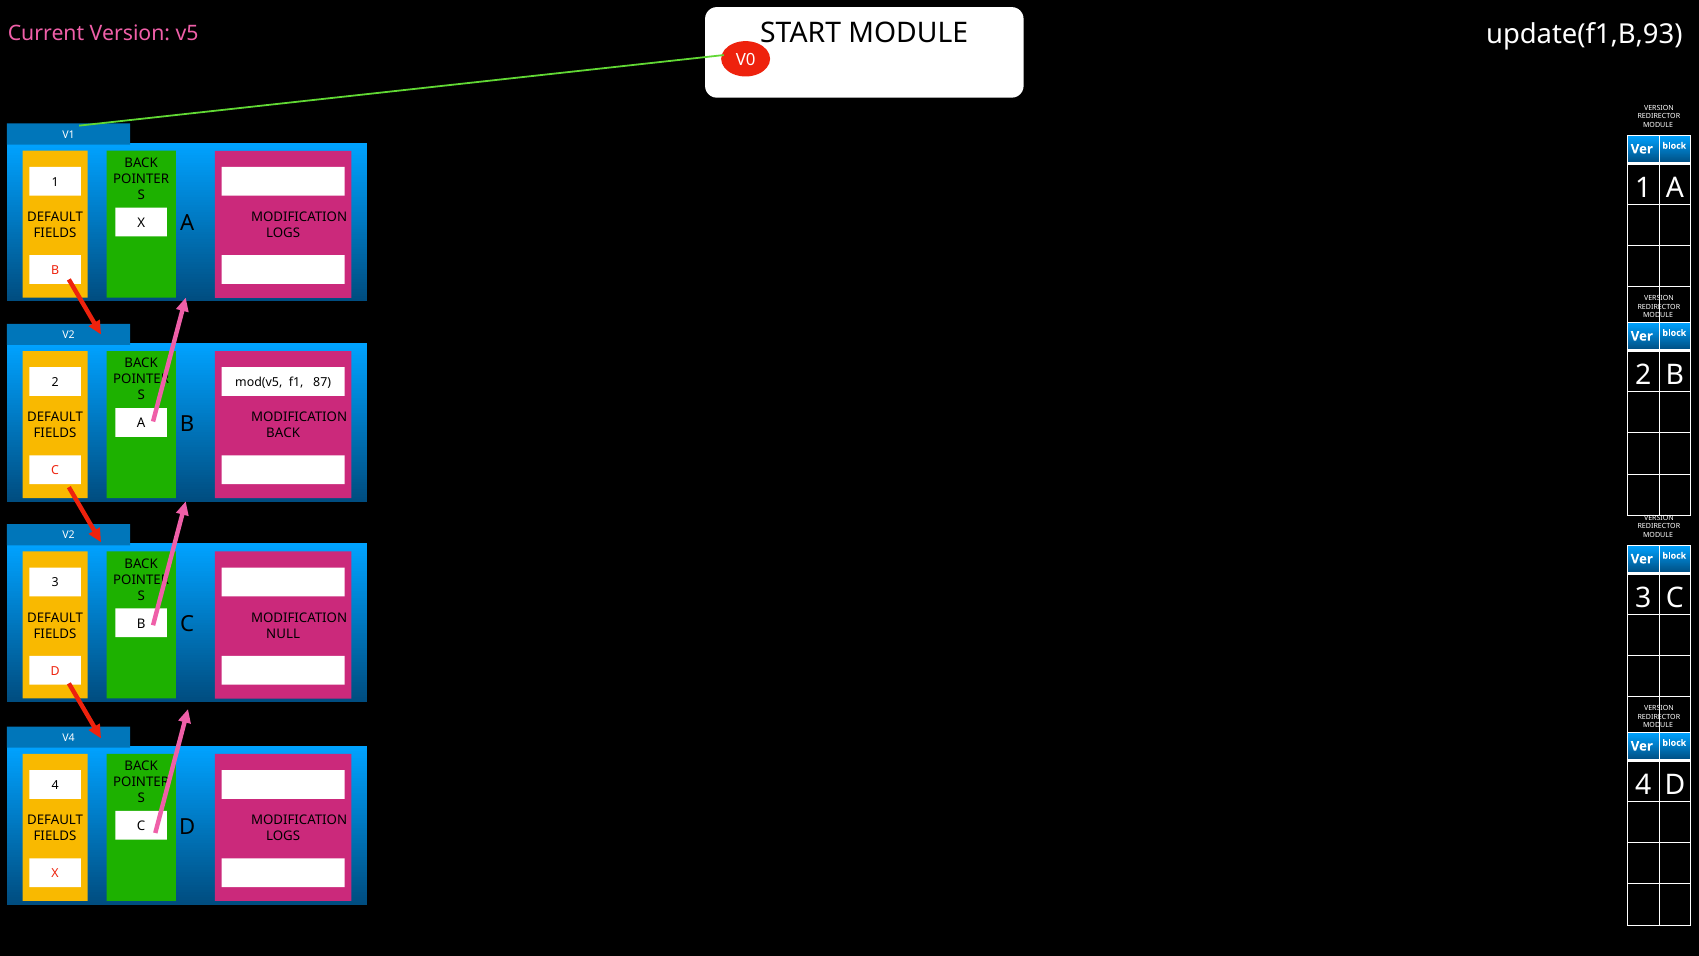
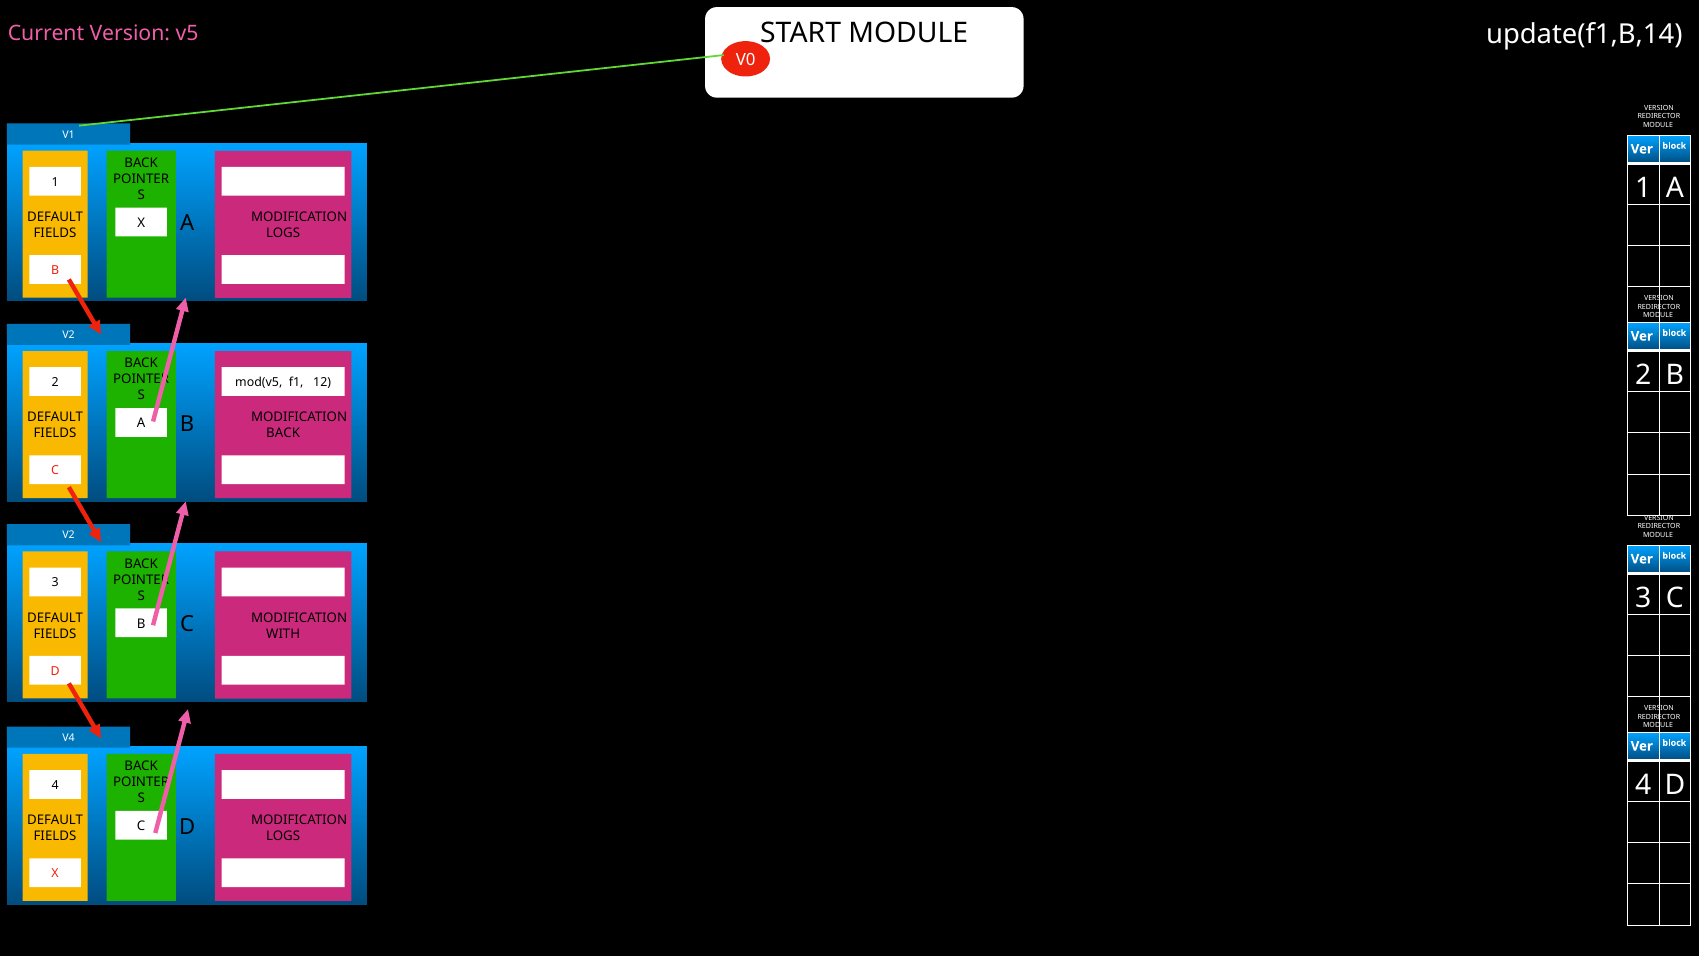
update(f1,B,93: update(f1,B,93 -> update(f1,B,14
87: 87 -> 12
NULL: NULL -> WITH
